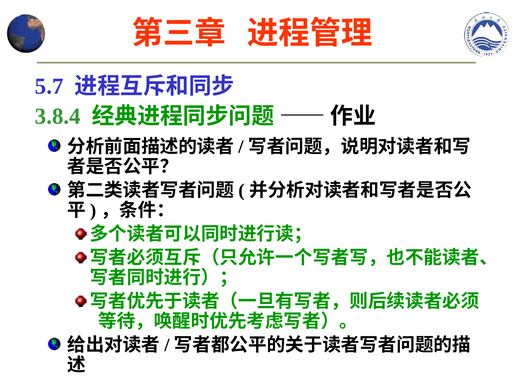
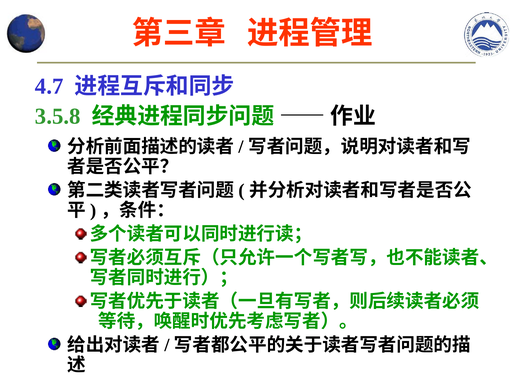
5.7: 5.7 -> 4.7
3.8.4: 3.8.4 -> 3.5.8
